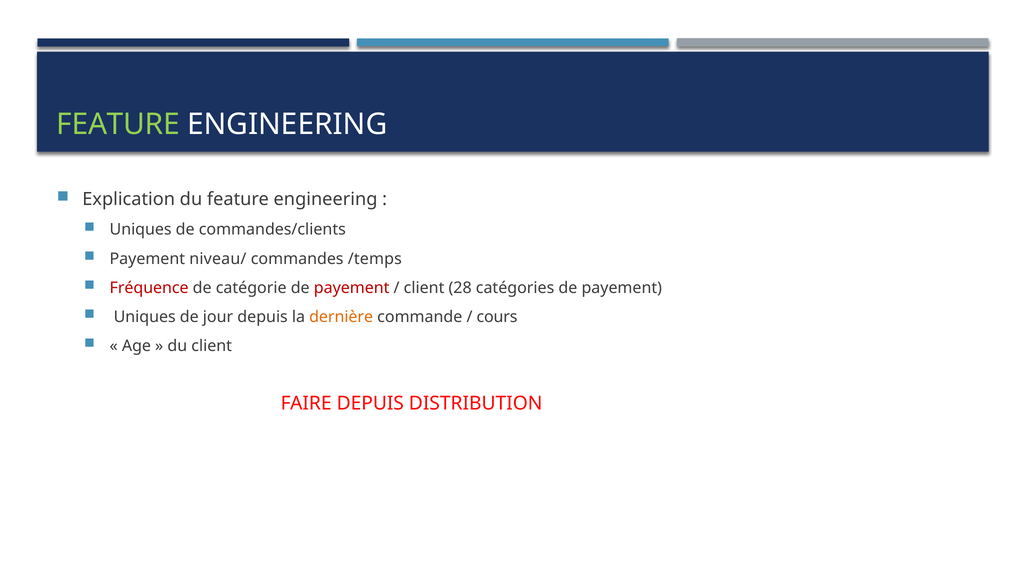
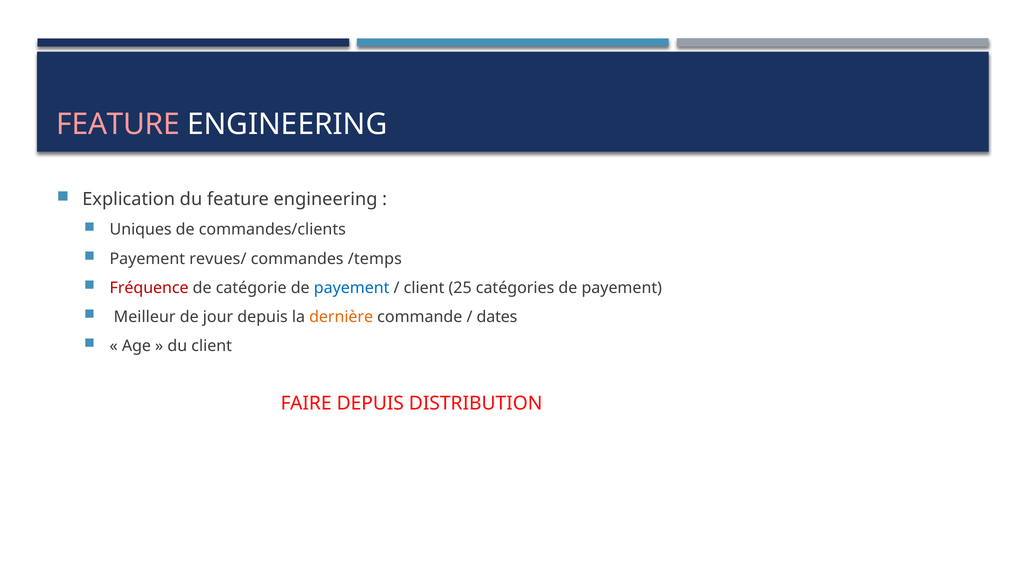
FEATURE at (118, 125) colour: light green -> pink
niveau/: niveau/ -> revues/
payement at (352, 288) colour: red -> blue
28: 28 -> 25
Uniques at (145, 317): Uniques -> Meilleur
cours: cours -> dates
